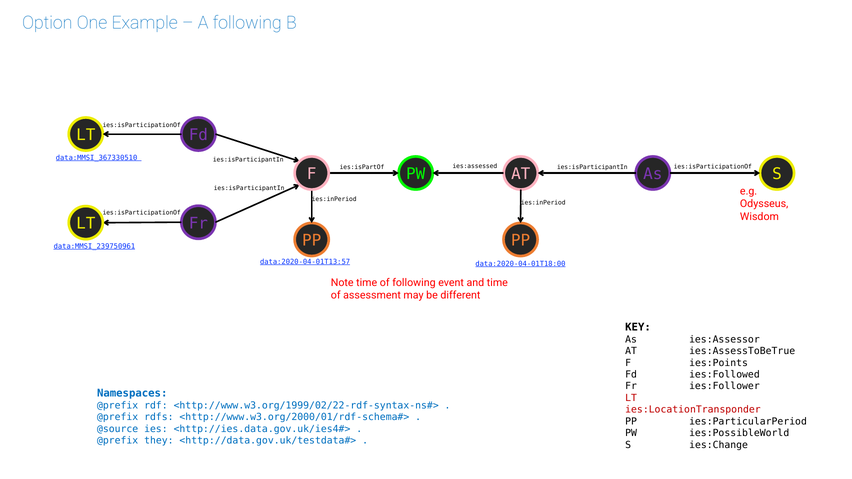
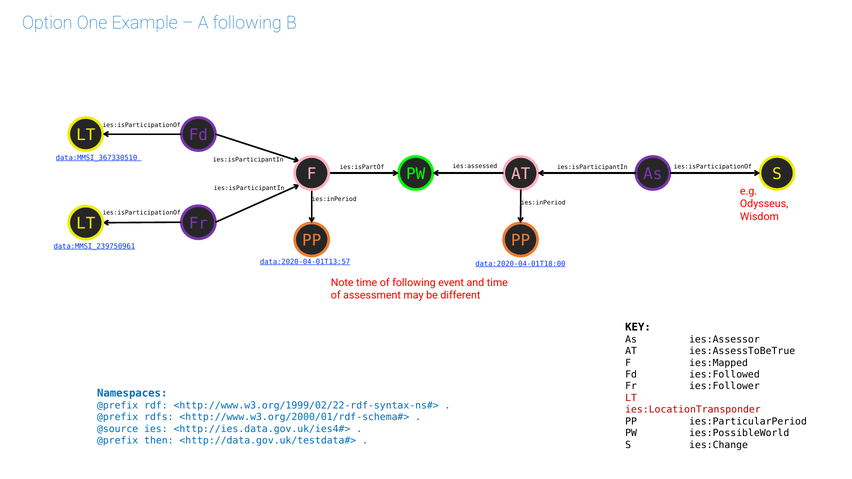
ies:Points: ies:Points -> ies:Mapped
they: they -> then
